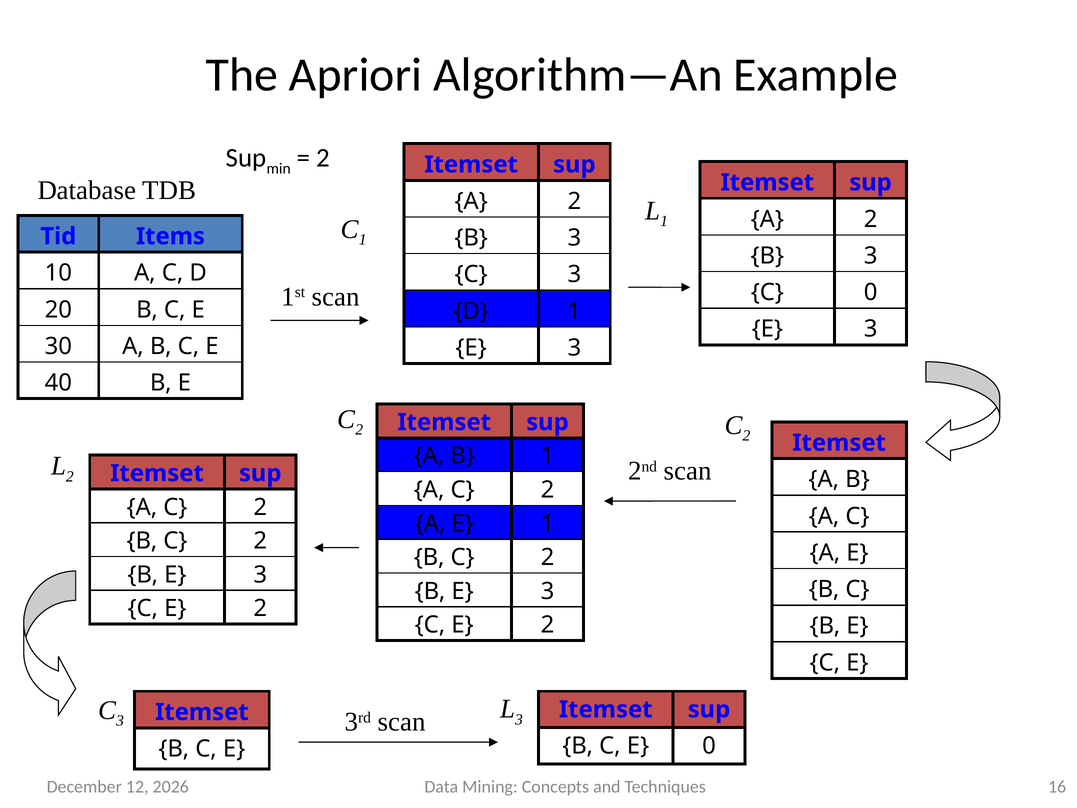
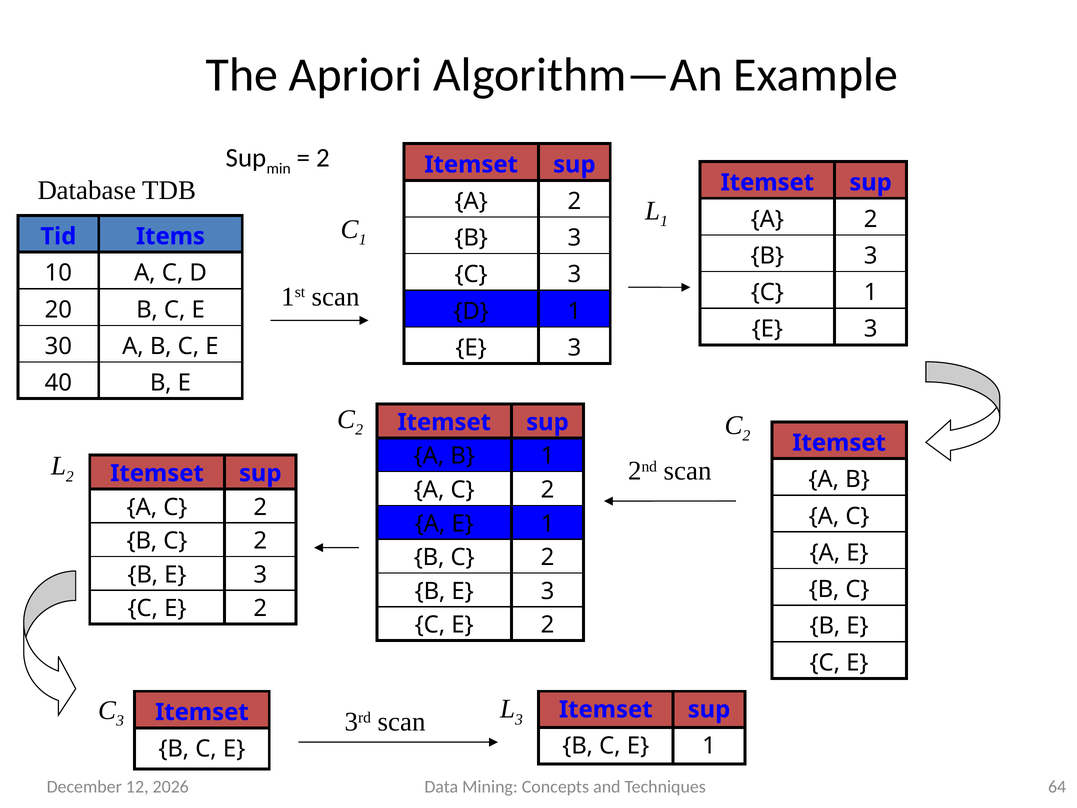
0 at (871, 292): 0 -> 1
C E 0: 0 -> 1
16: 16 -> 64
